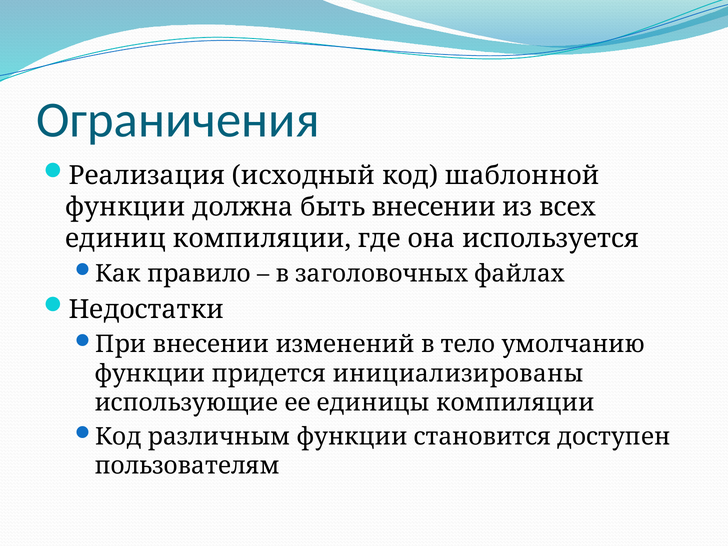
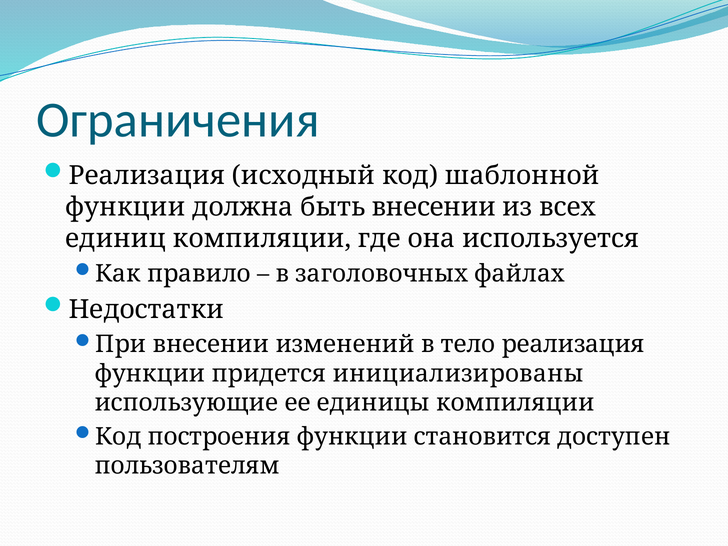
тело умолчанию: умолчанию -> реализация
различным: различным -> построения
